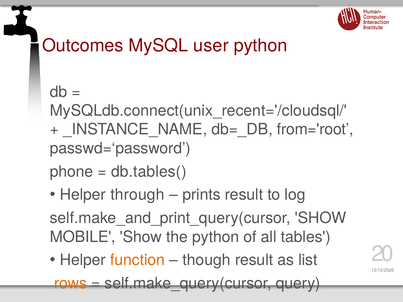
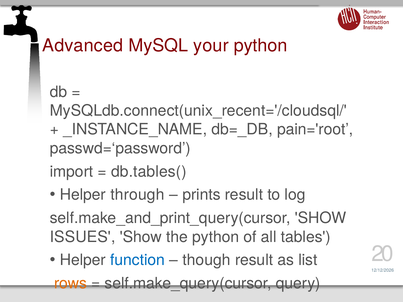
Outcomes: Outcomes -> Advanced
user: user -> your
from='root: from='root -> pain='root
phone: phone -> import
MOBILE: MOBILE -> ISSUES
function colour: orange -> blue
